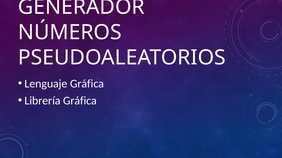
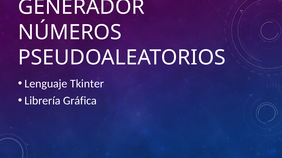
Lenguaje Gráfica: Gráfica -> Tkinter
